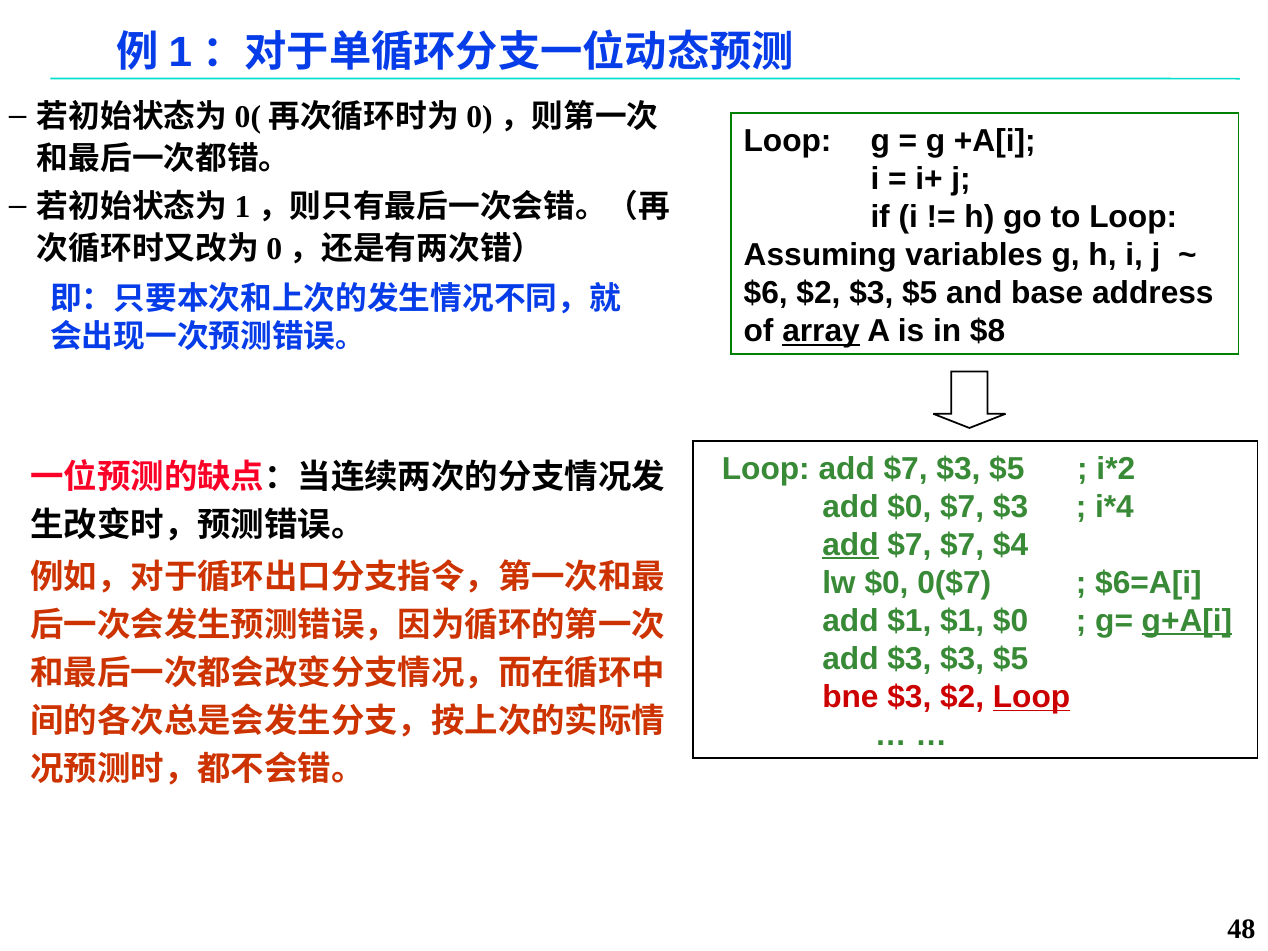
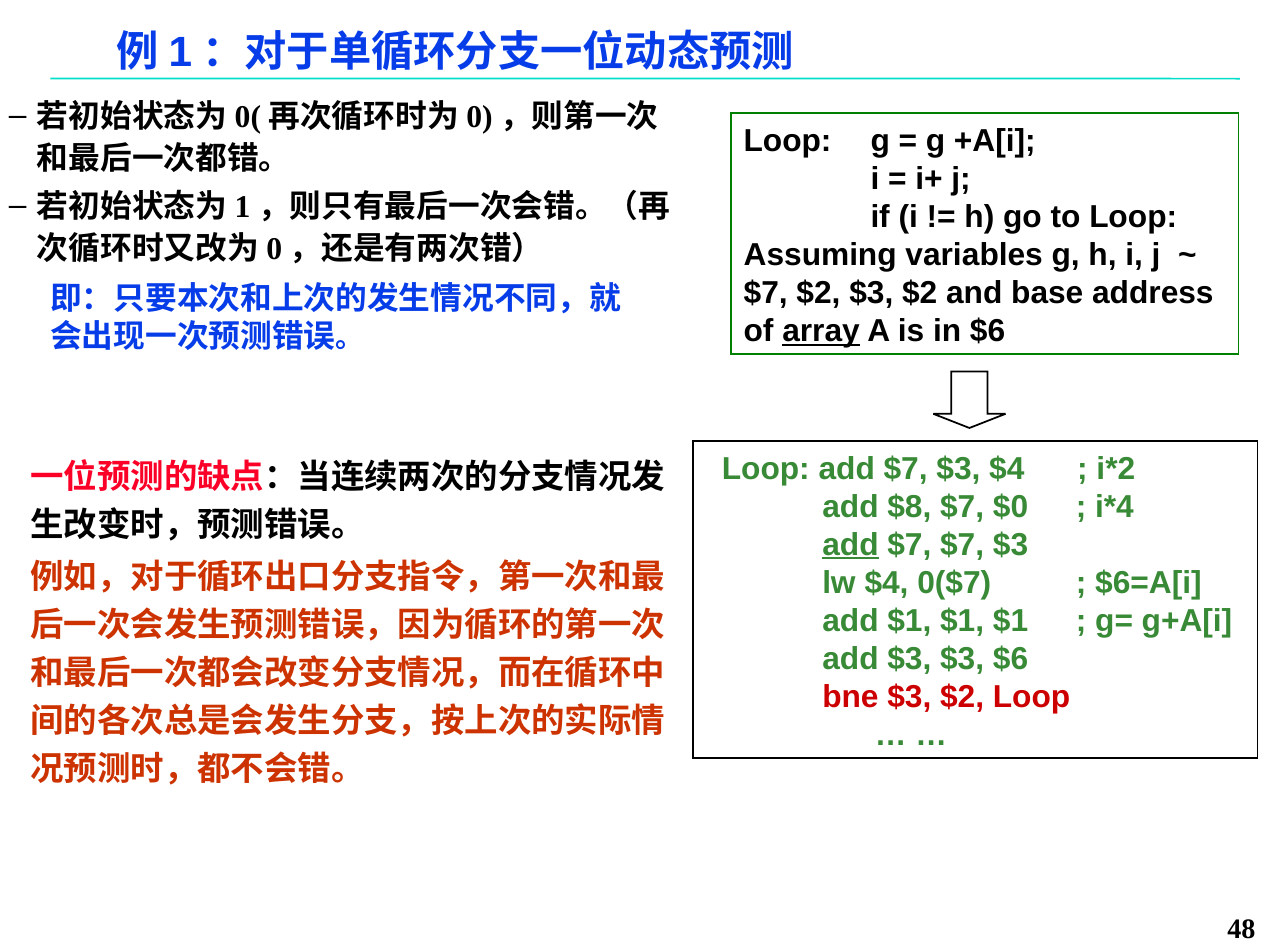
$6 at (766, 293): $6 -> $7
$2 $3 $5: $5 -> $2
in $8: $8 -> $6
$7 $3 $5: $5 -> $4
add $0: $0 -> $8
$3 at (1010, 507): $3 -> $0
$7 $7 $4: $4 -> $3
lw $0: $0 -> $4
$1 $1 $0: $0 -> $1
g+A[i underline: present -> none
$3 $3 $5: $5 -> $6
Loop at (1032, 697) underline: present -> none
